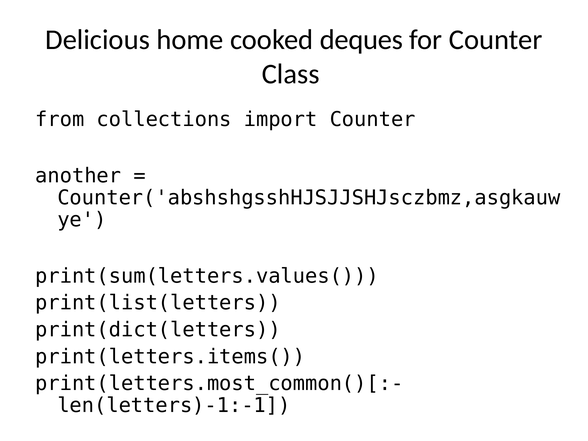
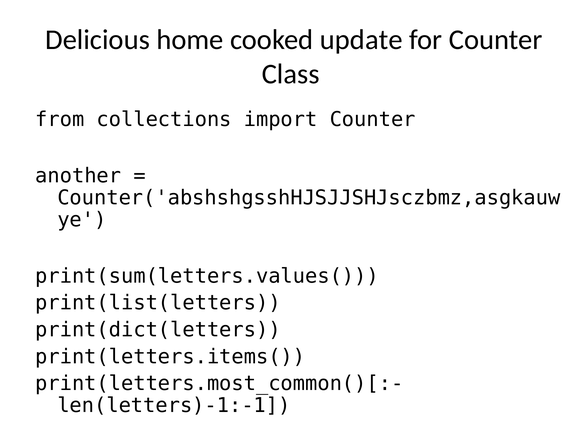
deques: deques -> update
